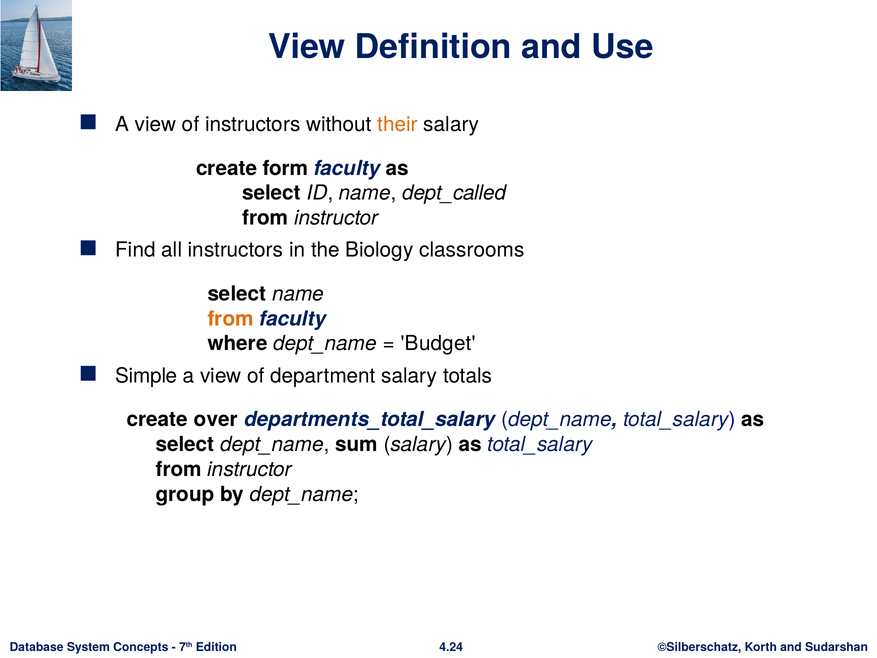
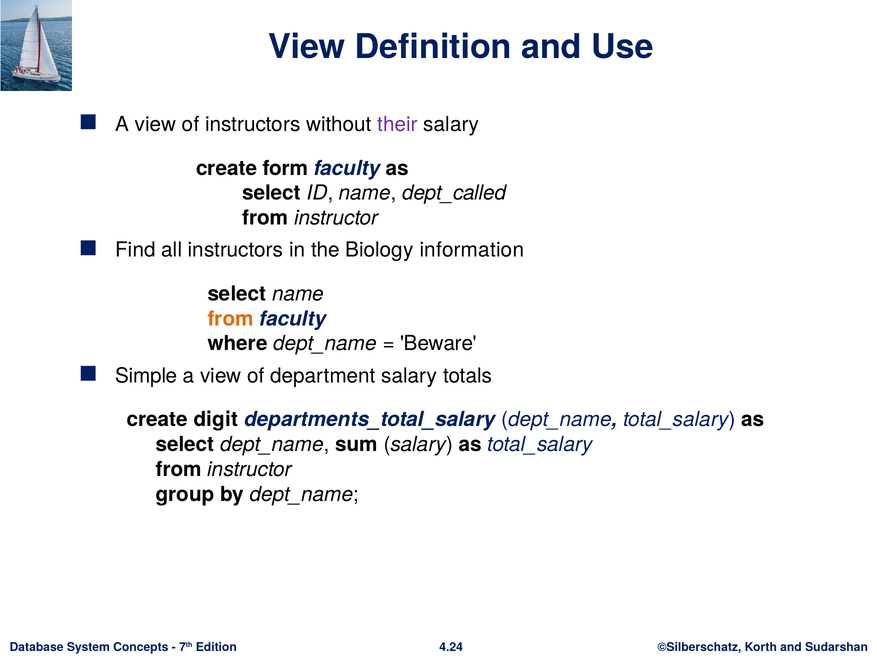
their colour: orange -> purple
classrooms: classrooms -> information
Budget: Budget -> Beware
over: over -> digit
